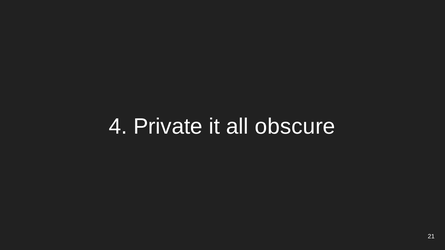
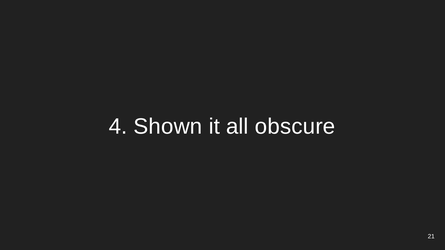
Private: Private -> Shown
